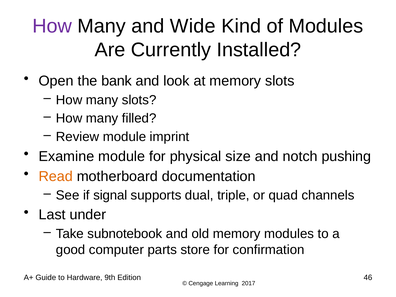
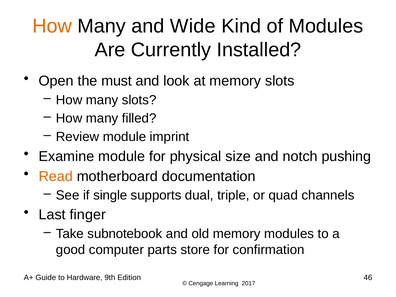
How at (52, 26) colour: purple -> orange
bank: bank -> must
signal: signal -> single
under: under -> finger
